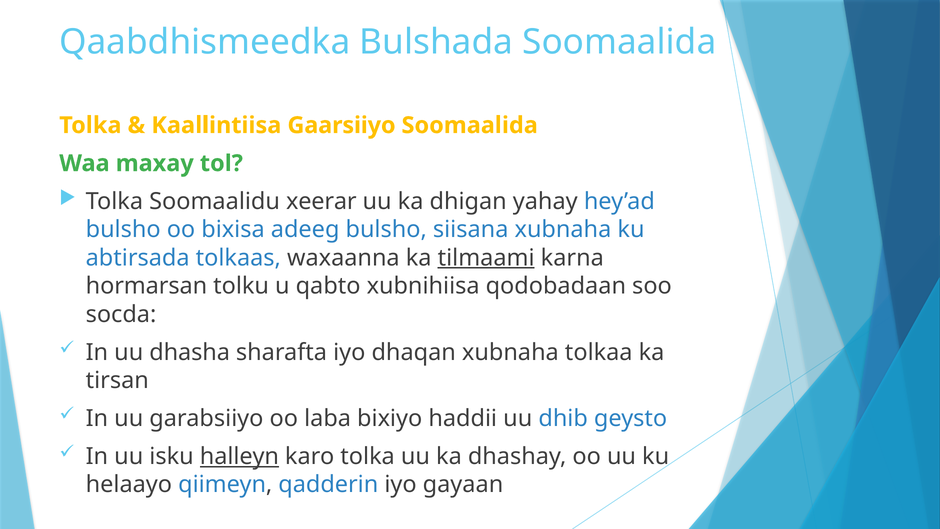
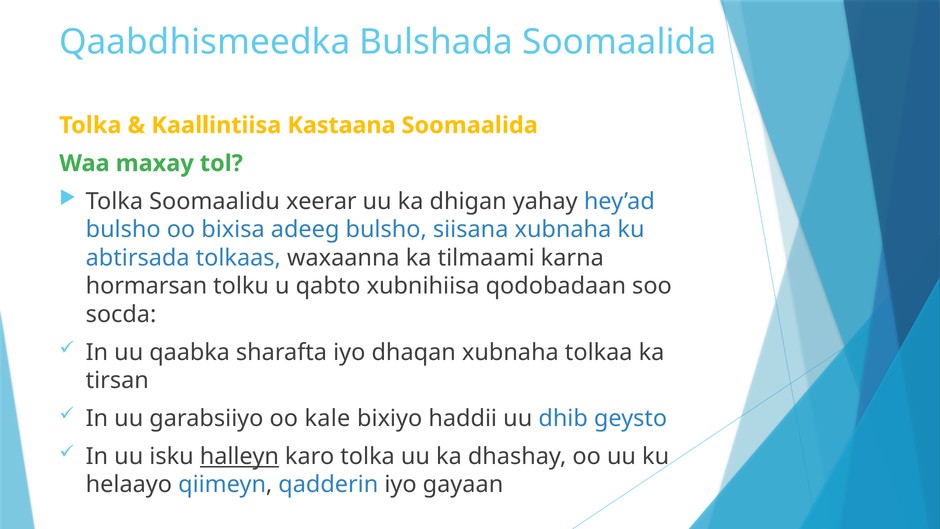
Gaarsiiyo: Gaarsiiyo -> Kastaana
tilmaami underline: present -> none
dhasha: dhasha -> qaabka
laba: laba -> kale
